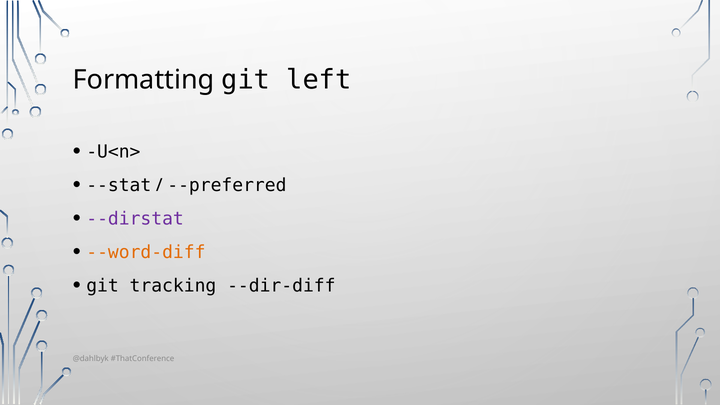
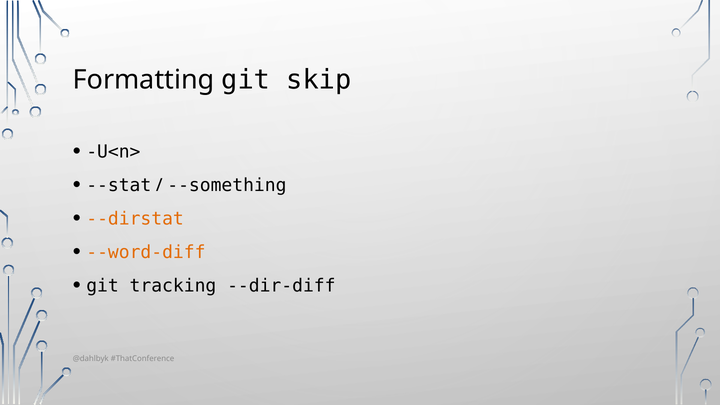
left: left -> skip
--preferred: --preferred -> --something
--dirstat colour: purple -> orange
